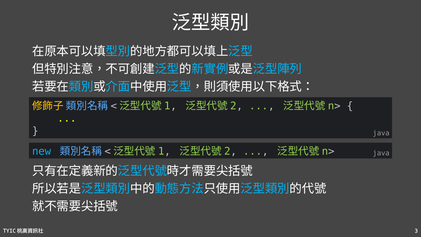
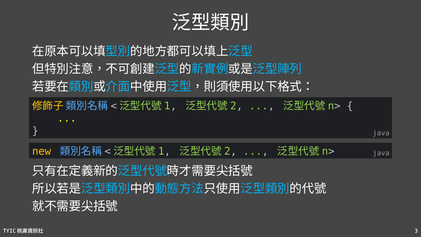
new colour: light blue -> yellow
